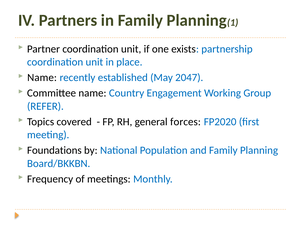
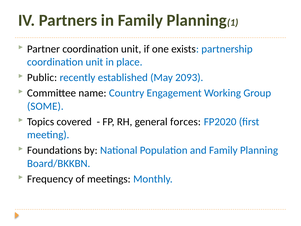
Name at (42, 77): Name -> Public
2047: 2047 -> 2093
REFER: REFER -> SOME
